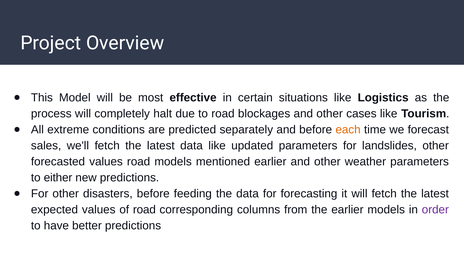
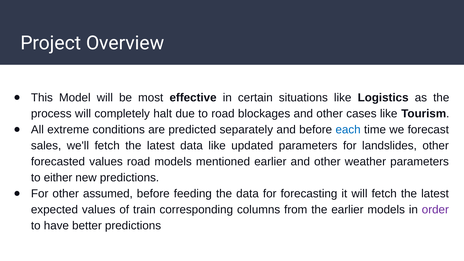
each colour: orange -> blue
disasters: disasters -> assumed
of road: road -> train
